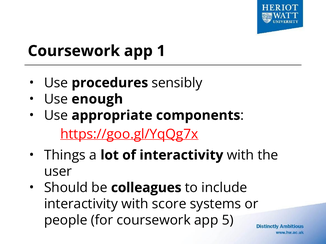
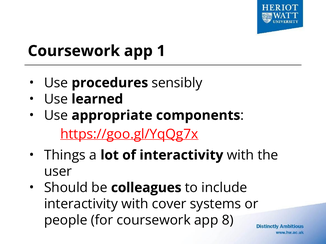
enough: enough -> learned
score: score -> cover
5: 5 -> 8
